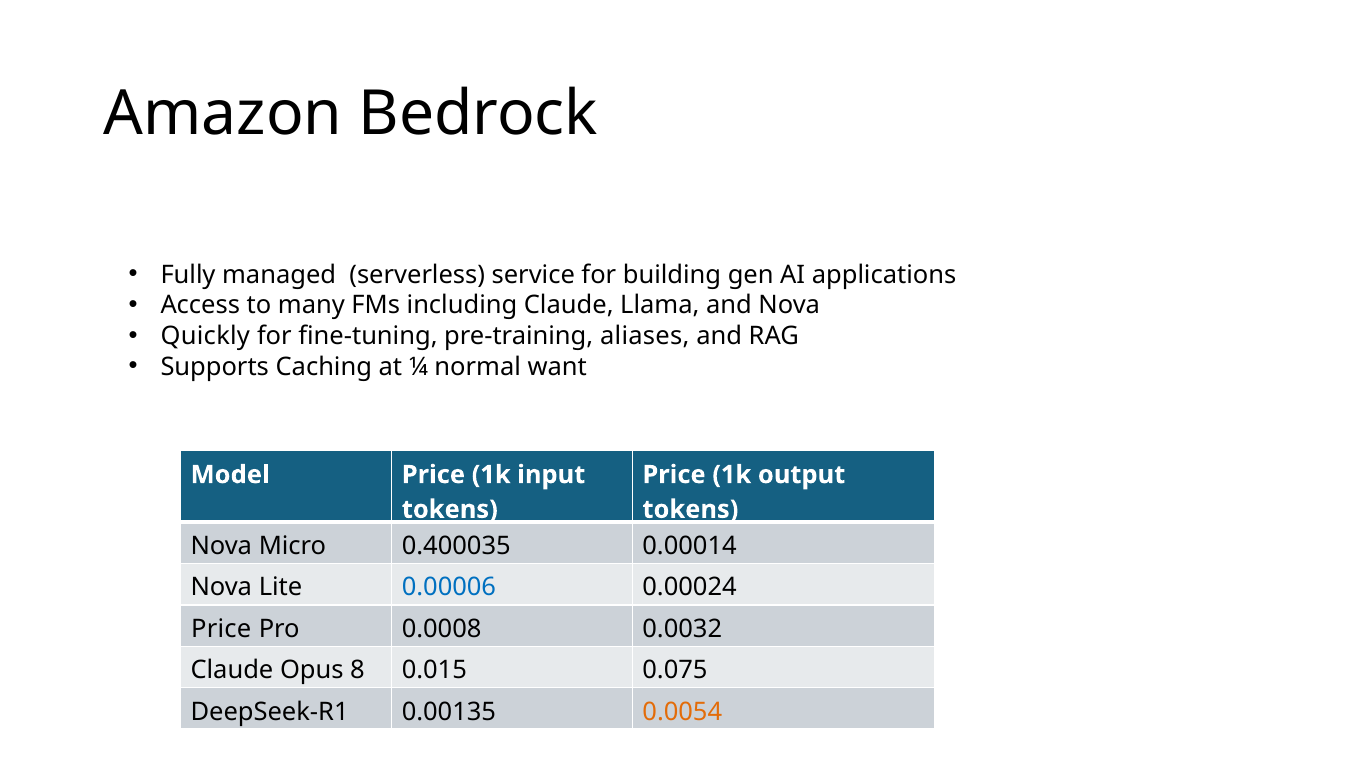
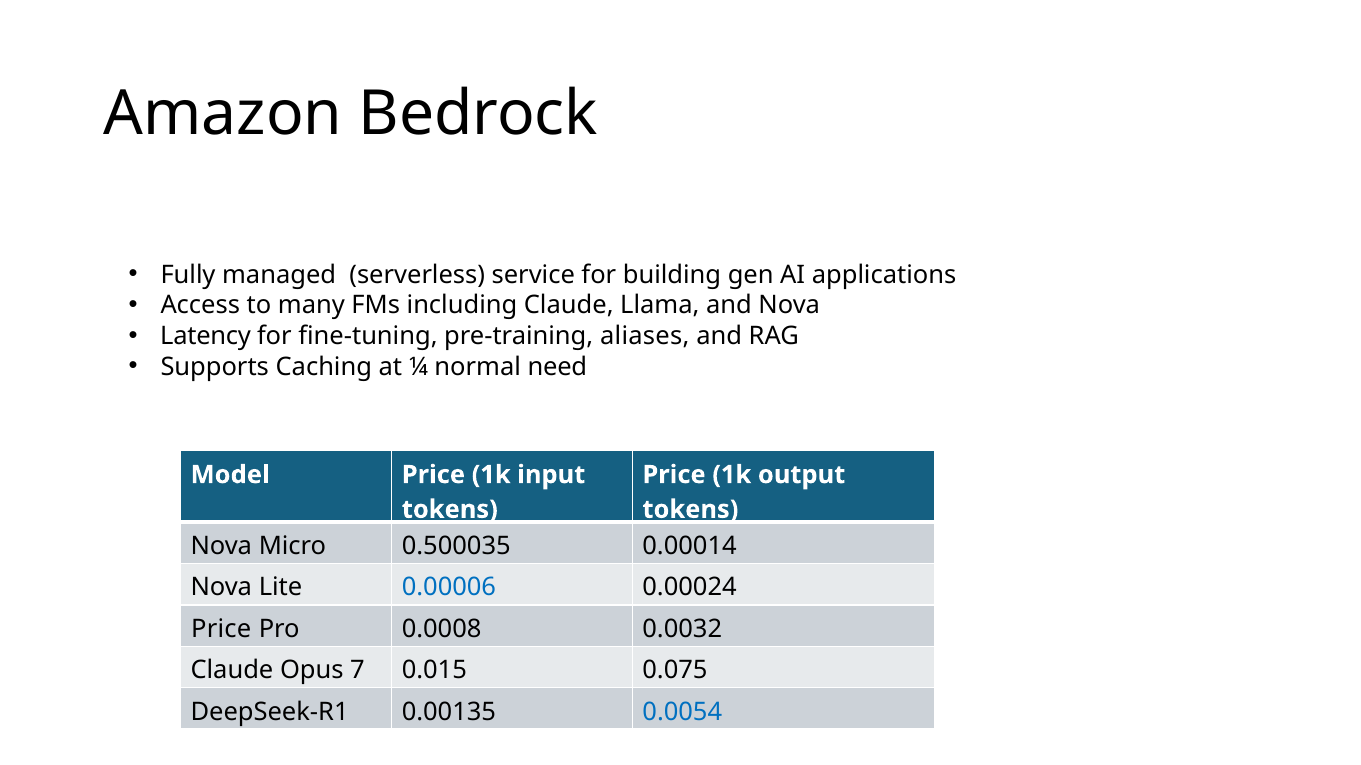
Quickly: Quickly -> Latency
want: want -> need
0.400035: 0.400035 -> 0.500035
8: 8 -> 7
0.0054 colour: orange -> blue
